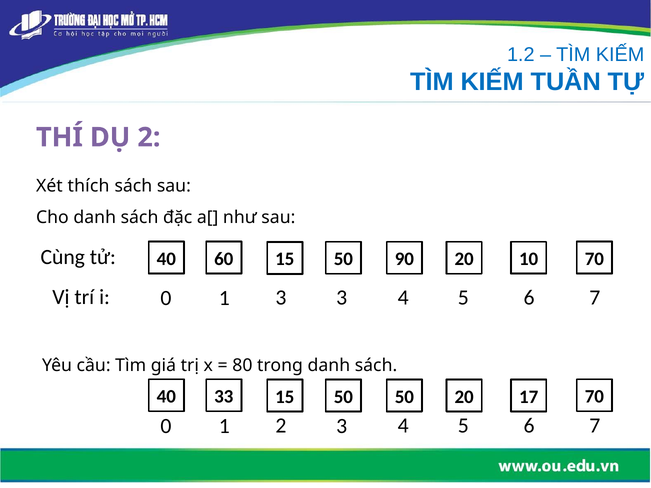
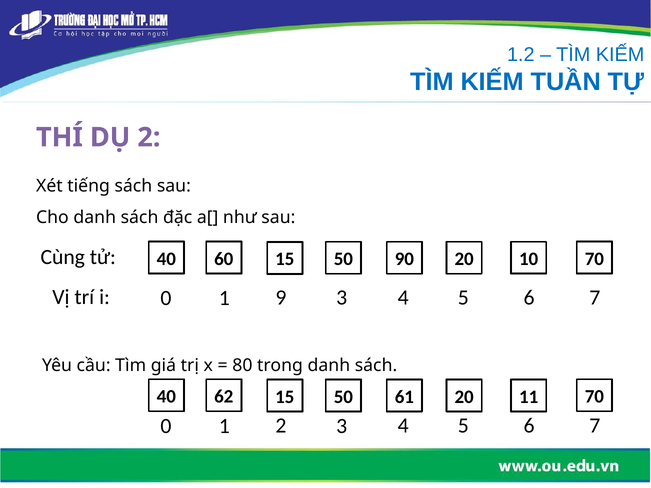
thích: thích -> tiếng
0 3: 3 -> 9
33: 33 -> 62
15 50: 50 -> 61
17: 17 -> 11
